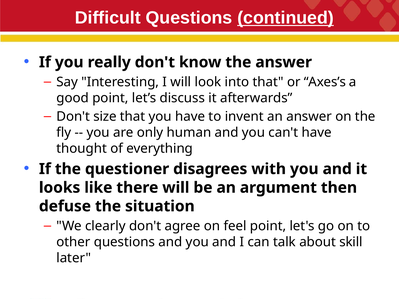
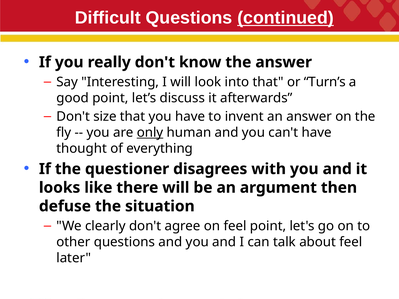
Axes’s: Axes’s -> Turn’s
only underline: none -> present
about skill: skill -> feel
